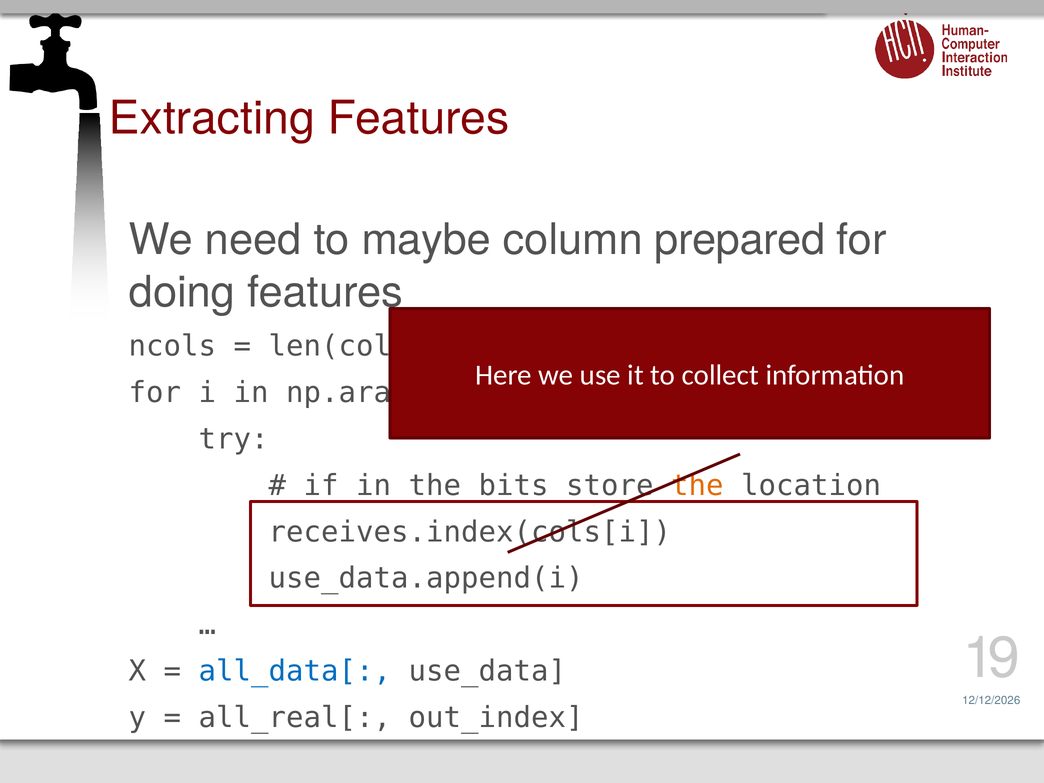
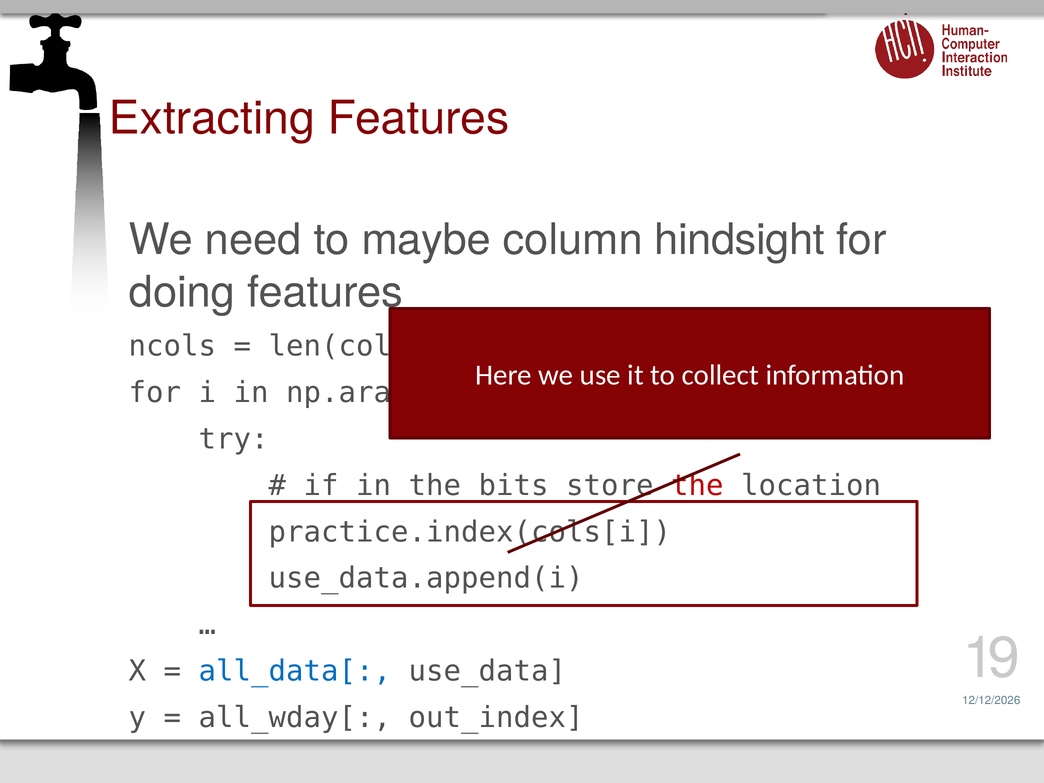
prepared: prepared -> hindsight
the at (697, 486) colour: orange -> red
receives.index(cols[i: receives.index(cols[i -> practice.index(cols[i
all_real[: all_real[ -> all_wday[
